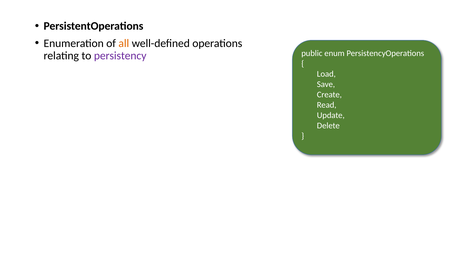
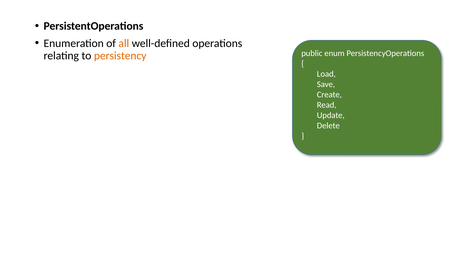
persistency colour: purple -> orange
